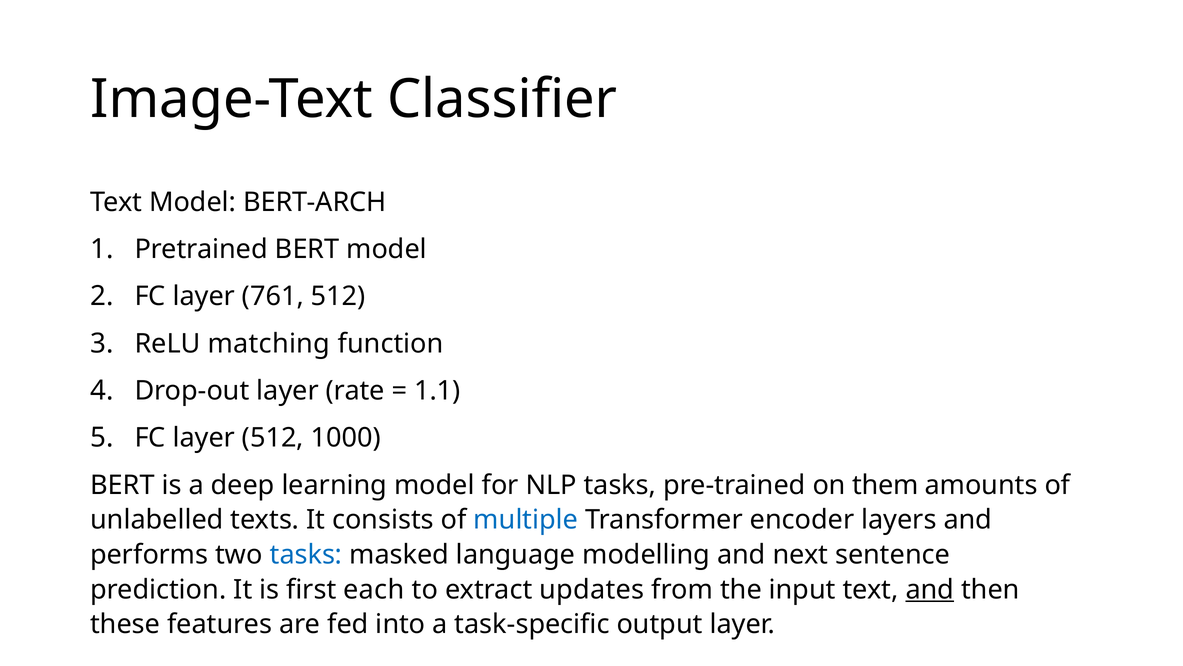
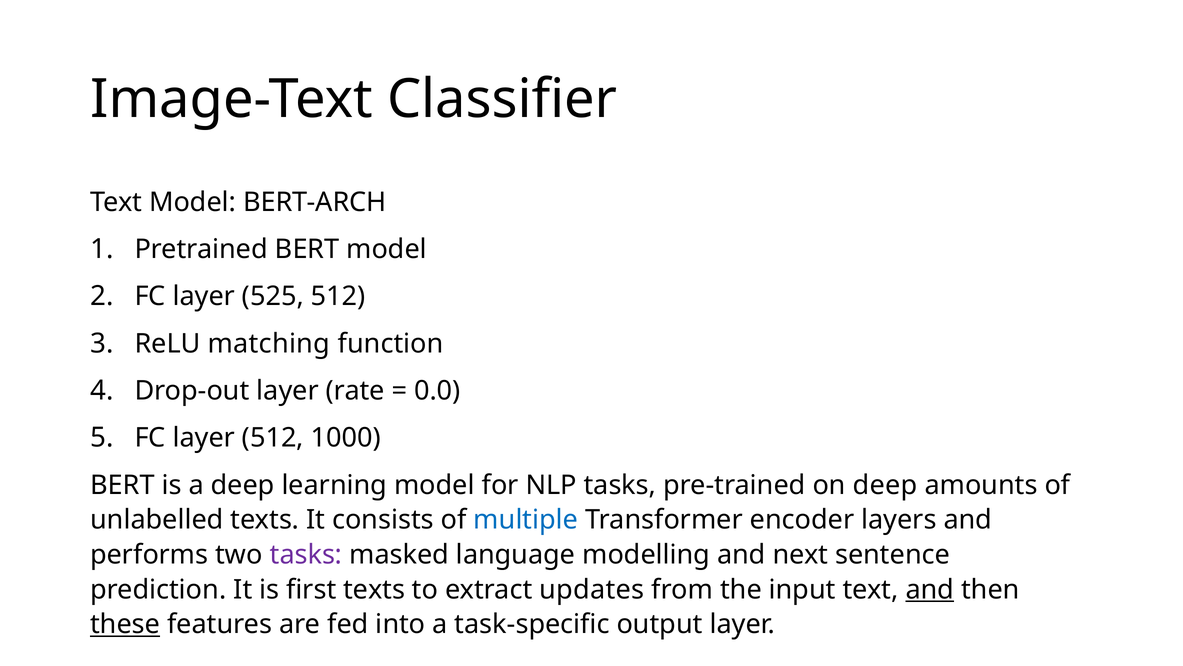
761: 761 -> 525
1.1: 1.1 -> 0.0
on them: them -> deep
tasks at (306, 554) colour: blue -> purple
first each: each -> texts
these underline: none -> present
